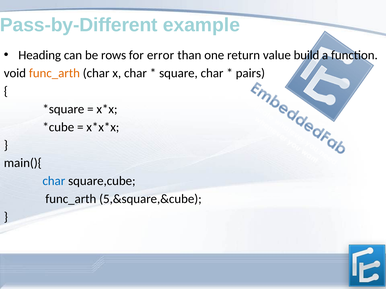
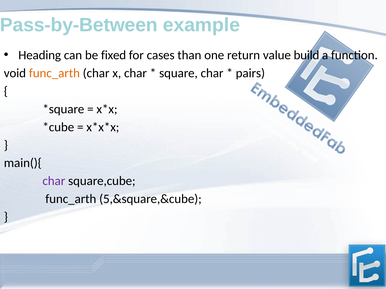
Pass-by-Different: Pass-by-Different -> Pass-by-Between
rows: rows -> fixed
error: error -> cases
char at (54, 181) colour: blue -> purple
